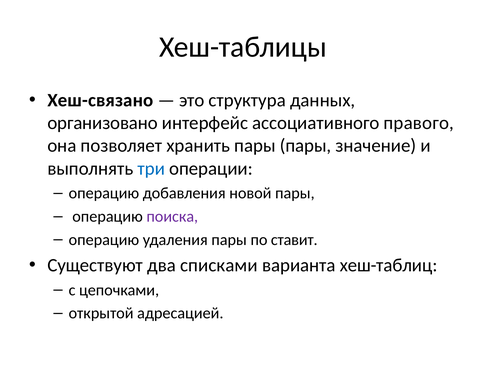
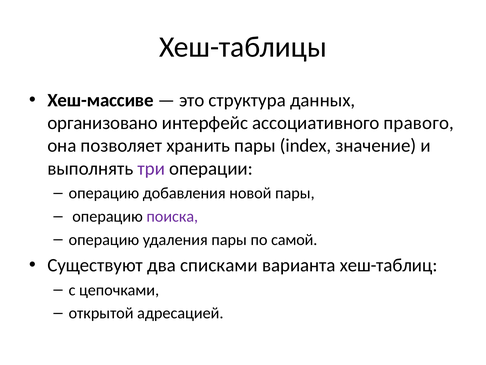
Хеш-связано: Хеш-связано -> Хеш-массиве
пары пары: пары -> index
три colour: blue -> purple
ставит: ставит -> самой
